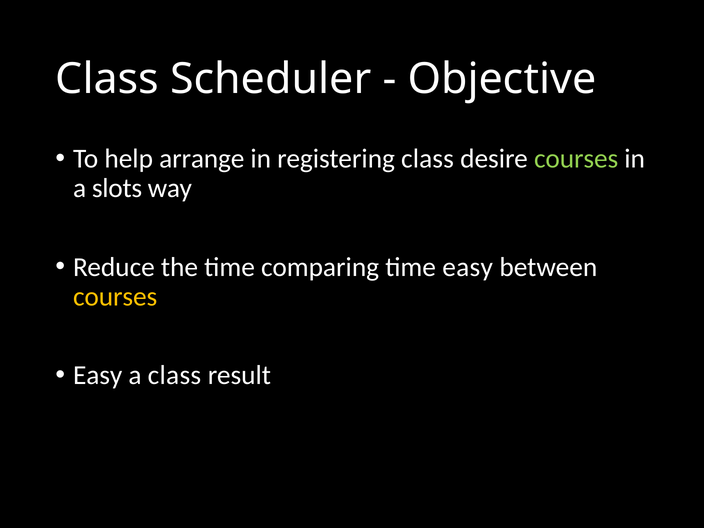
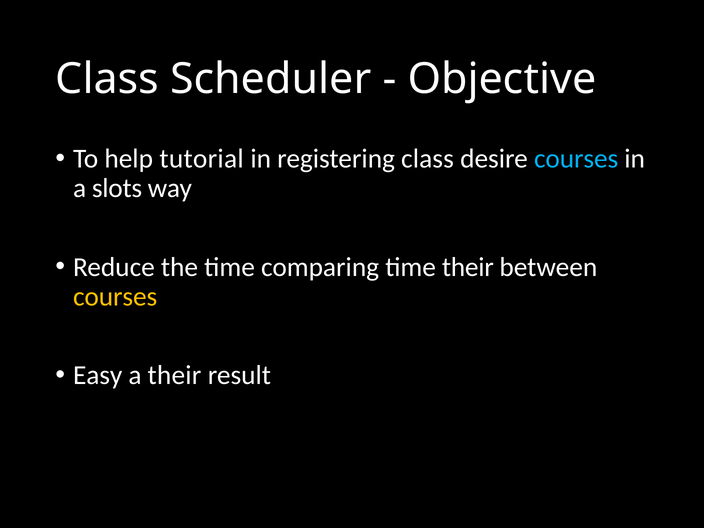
arrange: arrange -> tutorial
courses at (576, 159) colour: light green -> light blue
time easy: easy -> their
a class: class -> their
